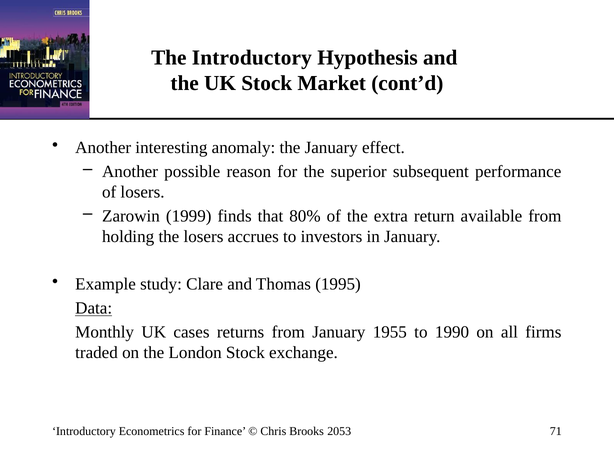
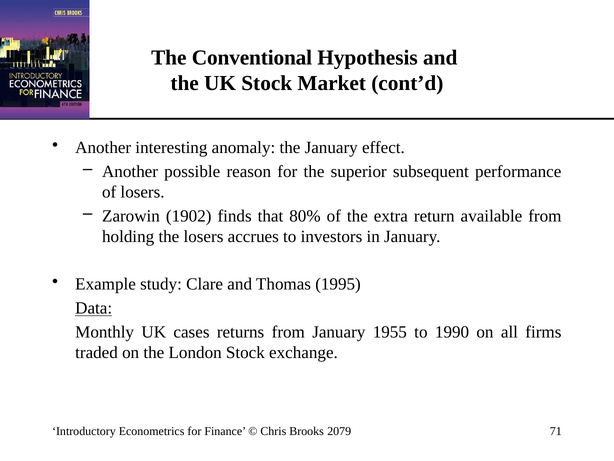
The Introductory: Introductory -> Conventional
1999: 1999 -> 1902
2053: 2053 -> 2079
